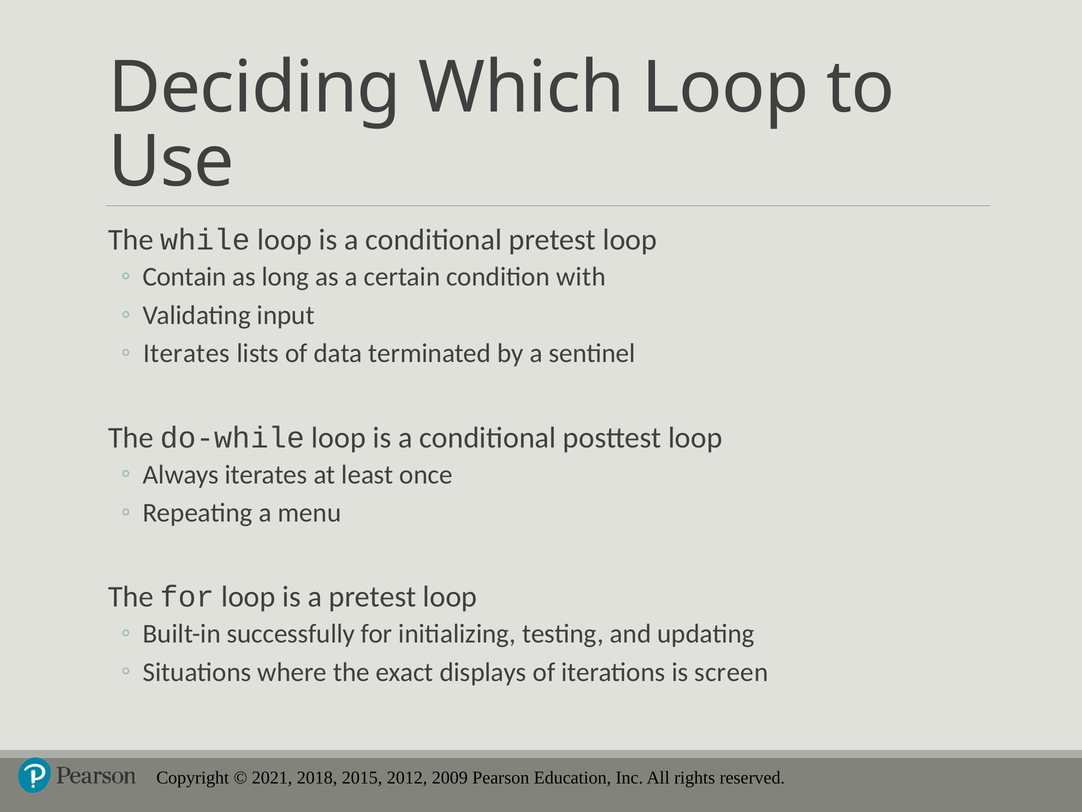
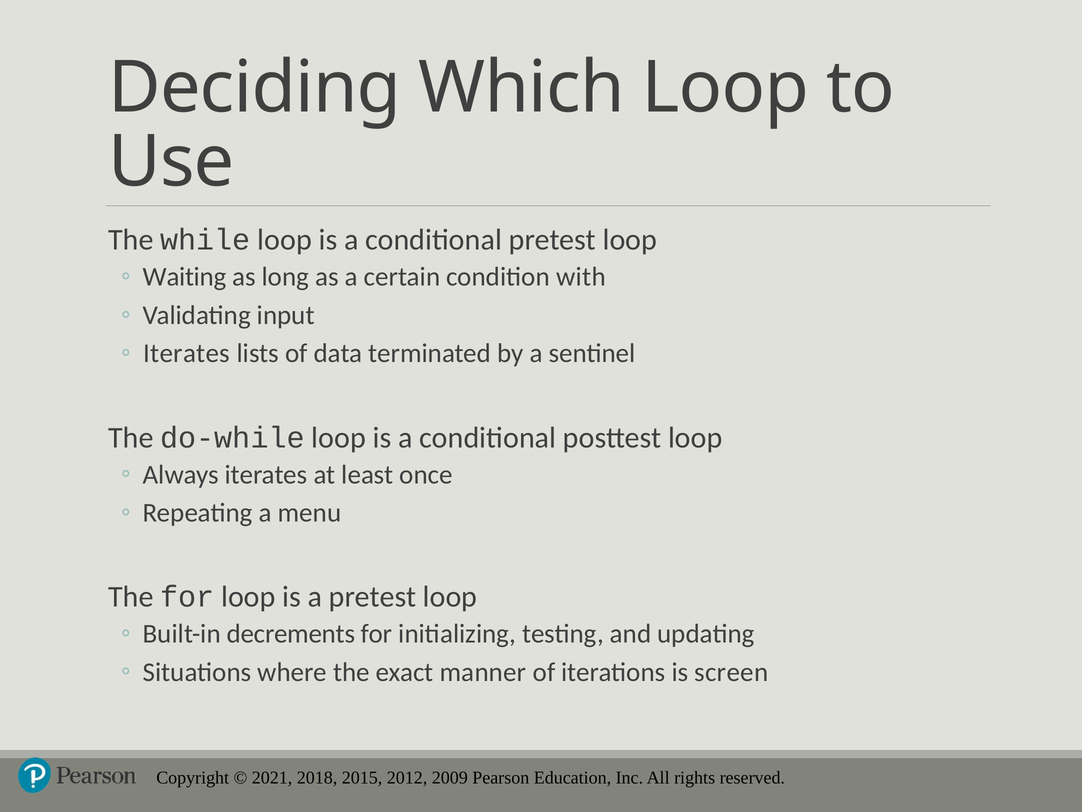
Contain: Contain -> Waiting
successfully: successfully -> decrements
displays: displays -> manner
